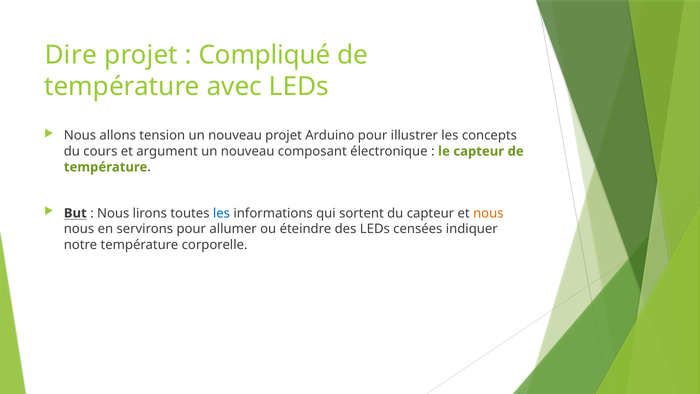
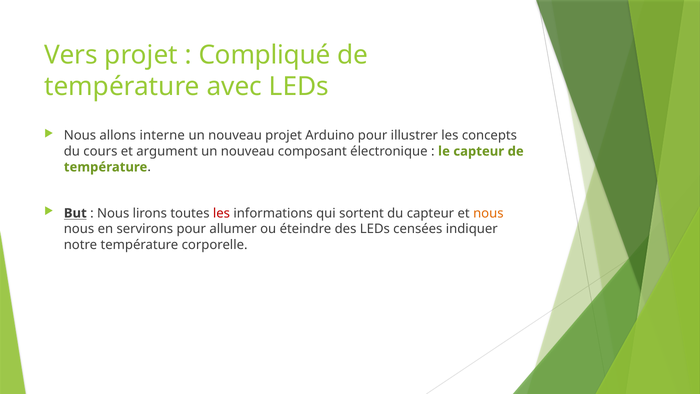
Dire: Dire -> Vers
tension: tension -> interne
les at (221, 213) colour: blue -> red
